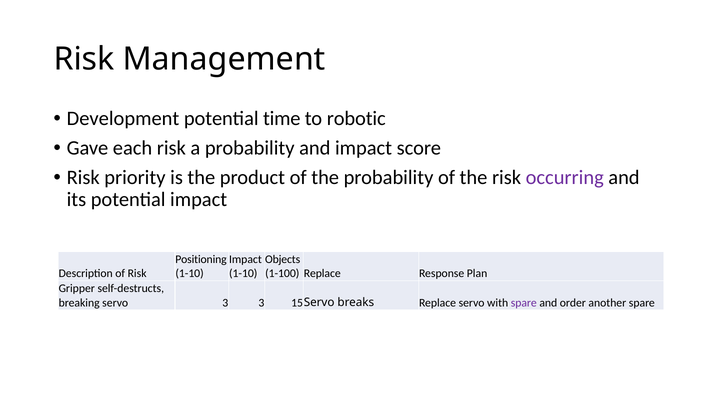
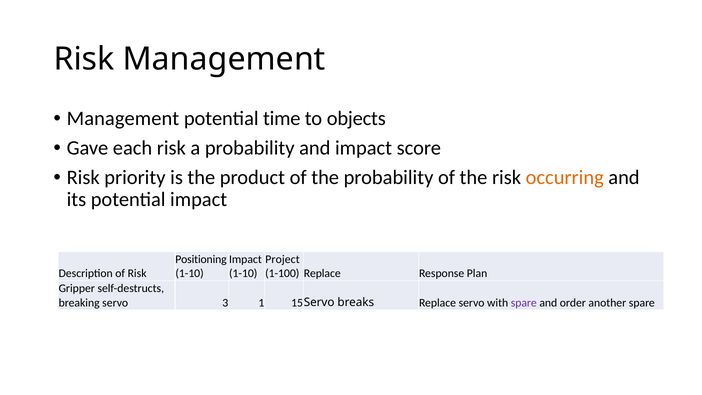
Development at (123, 119): Development -> Management
robotic: robotic -> objects
occurring colour: purple -> orange
Objects: Objects -> Project
3 3: 3 -> 1
